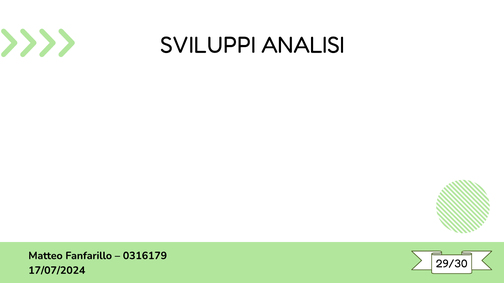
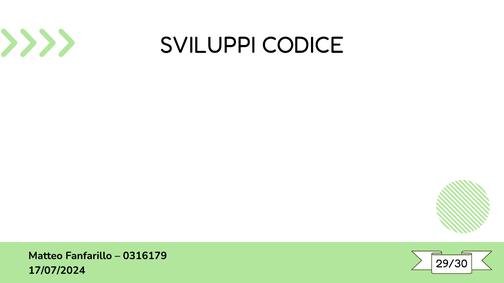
ANALISI: ANALISI -> CODICE
